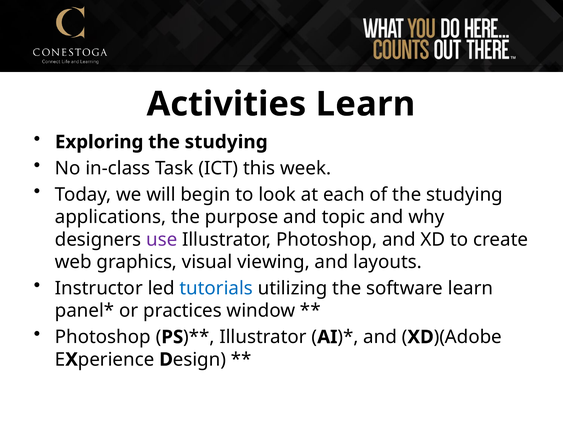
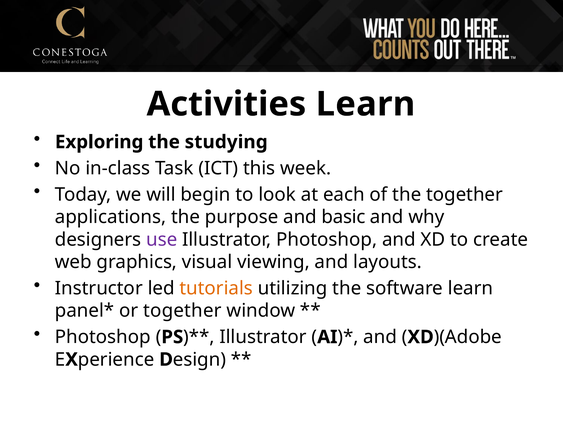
of the studying: studying -> together
topic: topic -> basic
tutorials colour: blue -> orange
or practices: practices -> together
